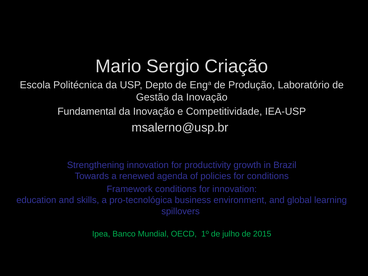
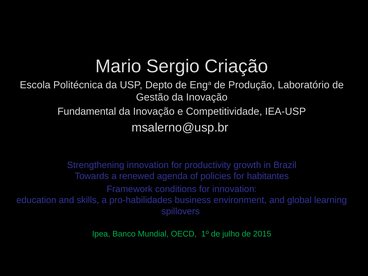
for conditions: conditions -> habitantes
pro-tecnológica: pro-tecnológica -> pro-habilidades
